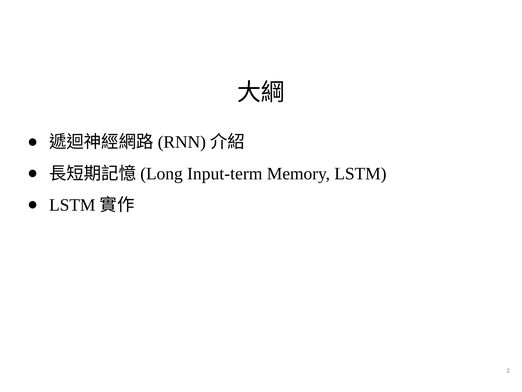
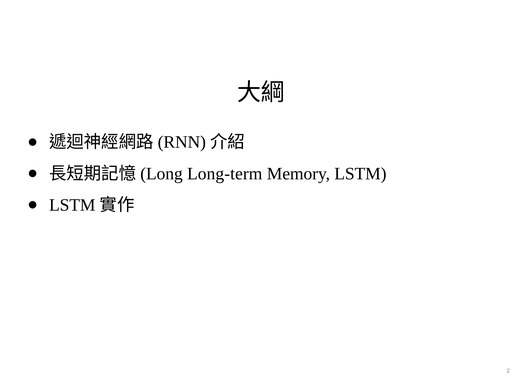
Input-term: Input-term -> Long-term
